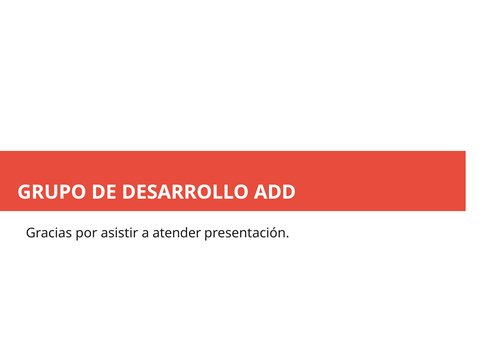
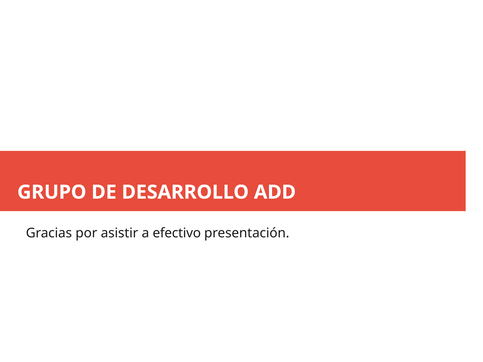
atender: atender -> efectivo
